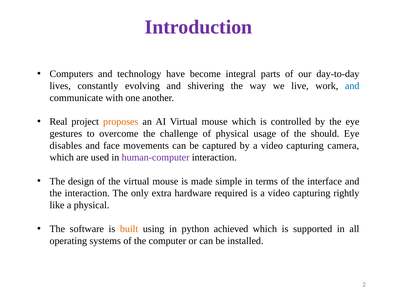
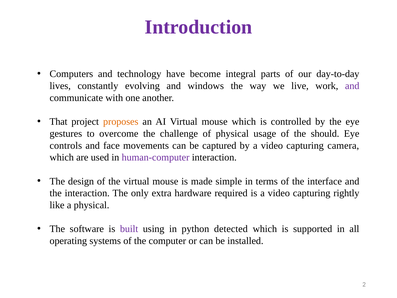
shivering: shivering -> windows
and at (352, 86) colour: blue -> purple
Real: Real -> That
disables: disables -> controls
built colour: orange -> purple
achieved: achieved -> detected
